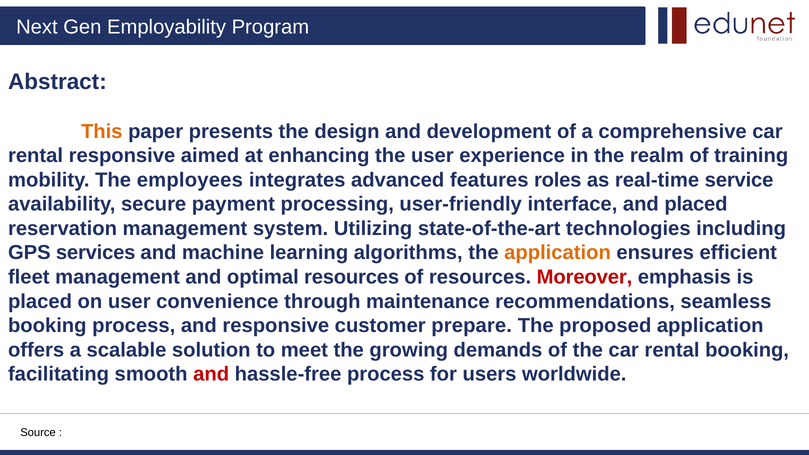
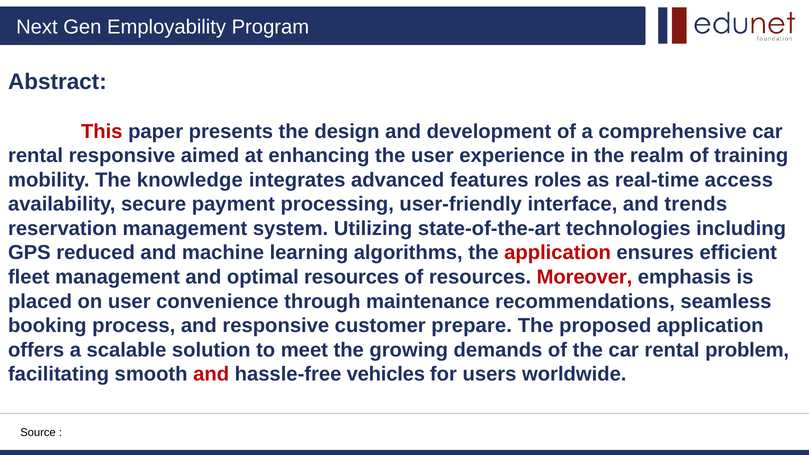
This colour: orange -> red
employees: employees -> knowledge
service: service -> access
and placed: placed -> trends
services: services -> reduced
application at (558, 253) colour: orange -> red
rental booking: booking -> problem
hassle-free process: process -> vehicles
